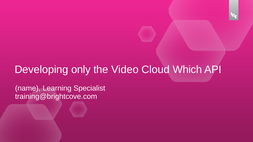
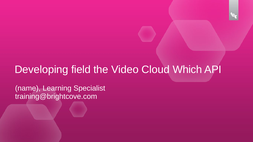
only: only -> field
